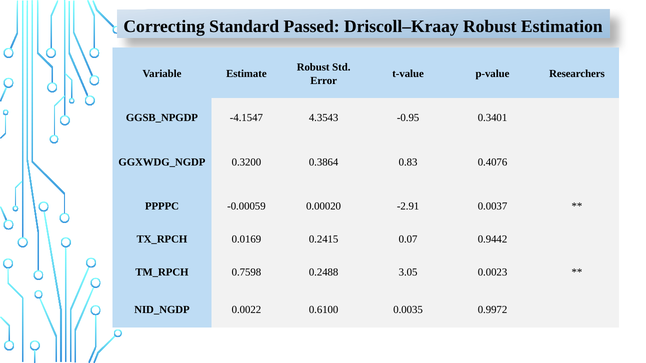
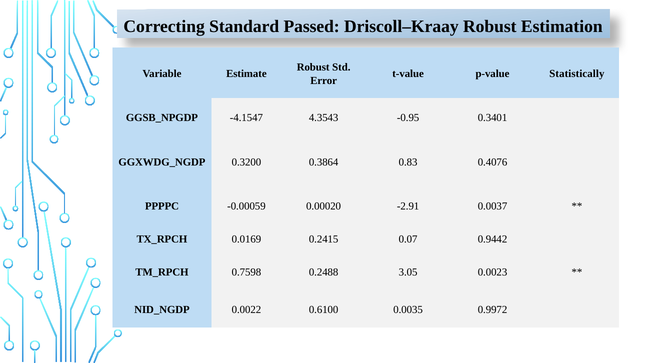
Researchers: Researchers -> Statistically
